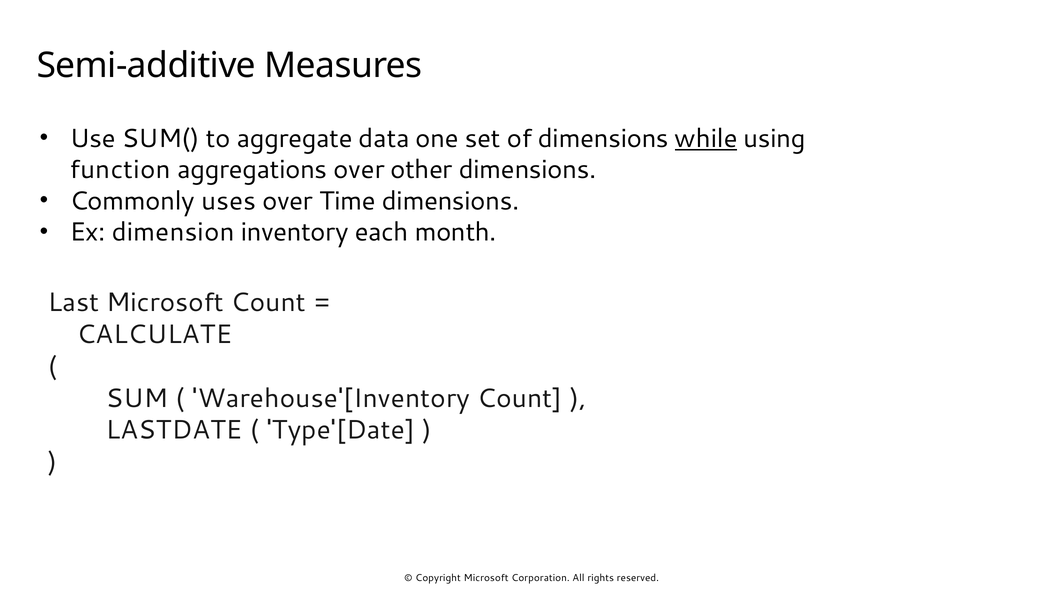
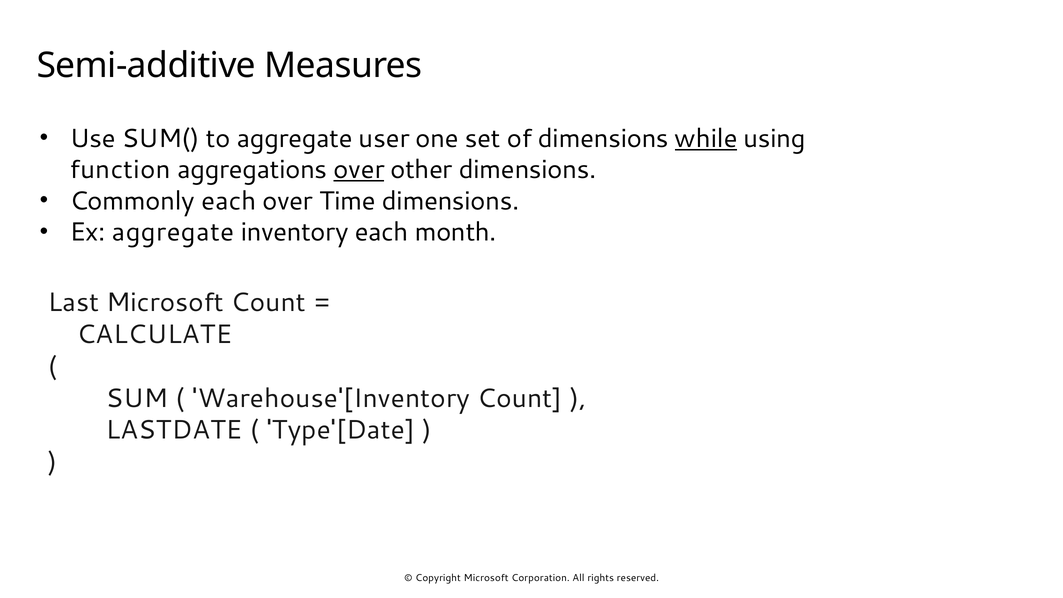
data: data -> user
over at (359, 170) underline: none -> present
Commonly uses: uses -> each
Ex dimension: dimension -> aggregate
